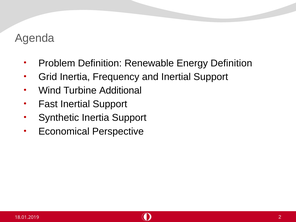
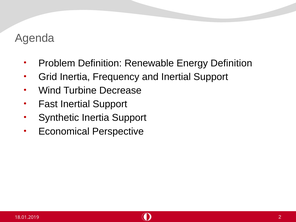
Additional: Additional -> Decrease
